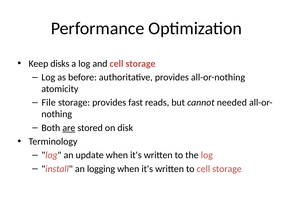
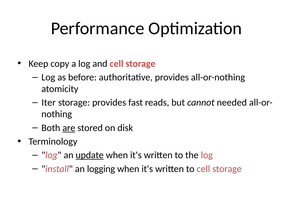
disks: disks -> copy
File: File -> Iter
update underline: none -> present
